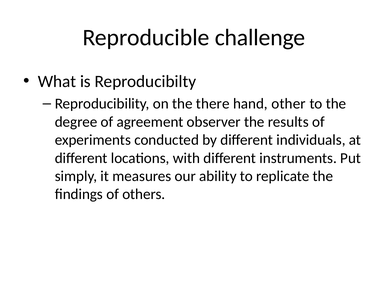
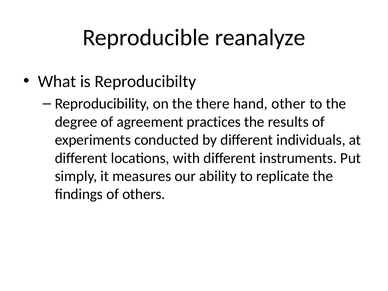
challenge: challenge -> reanalyze
observer: observer -> practices
